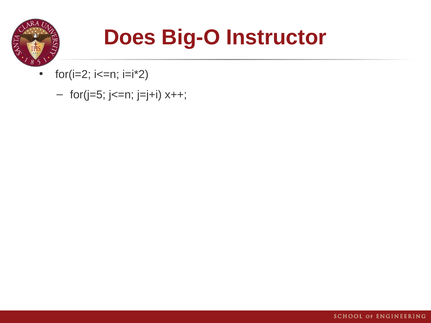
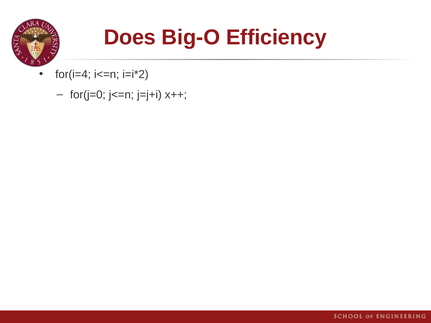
Instructor: Instructor -> Efficiency
for(i=2: for(i=2 -> for(i=4
for(j=5: for(j=5 -> for(j=0
